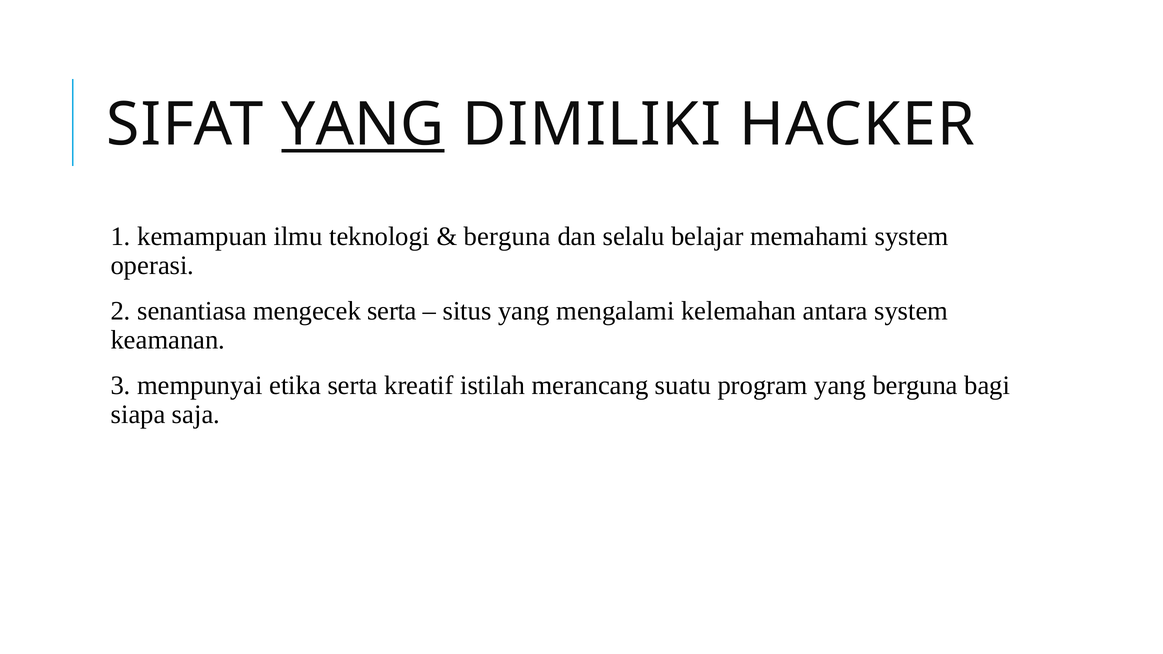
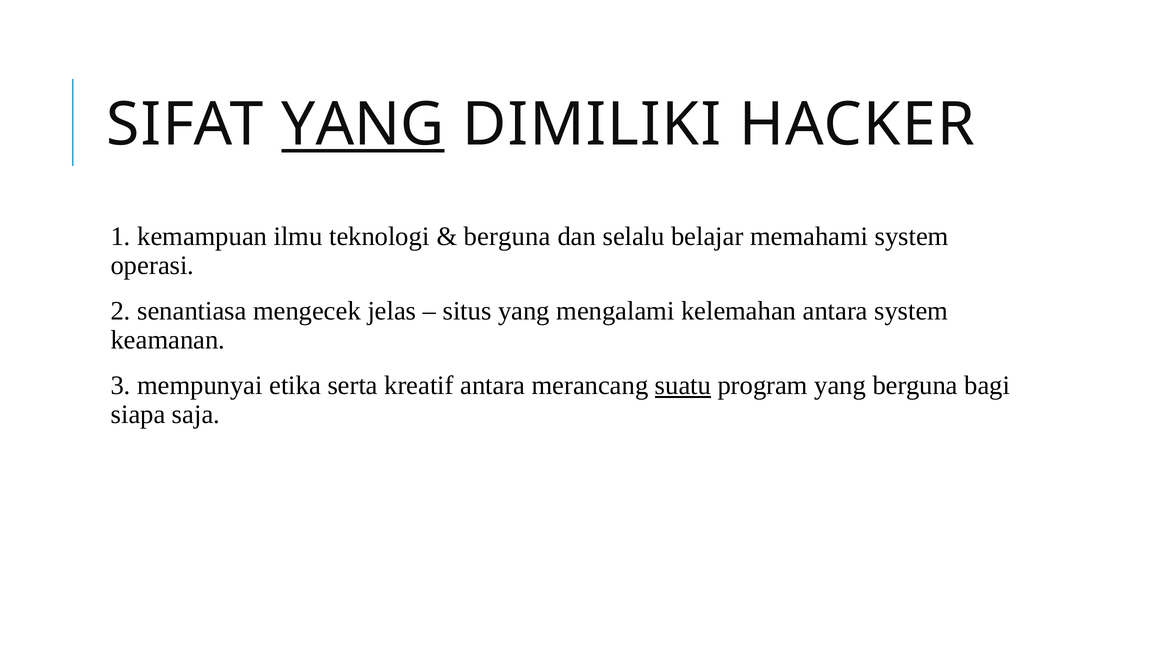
mengecek serta: serta -> jelas
kreatif istilah: istilah -> antara
suatu underline: none -> present
